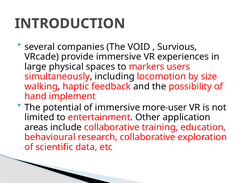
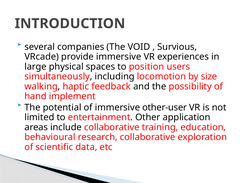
markers: markers -> position
more-user: more-user -> other-user
